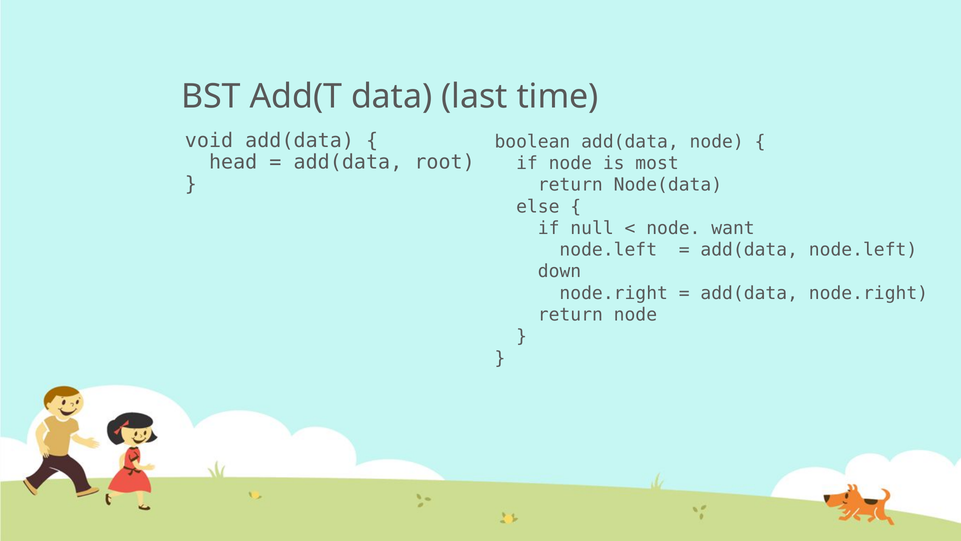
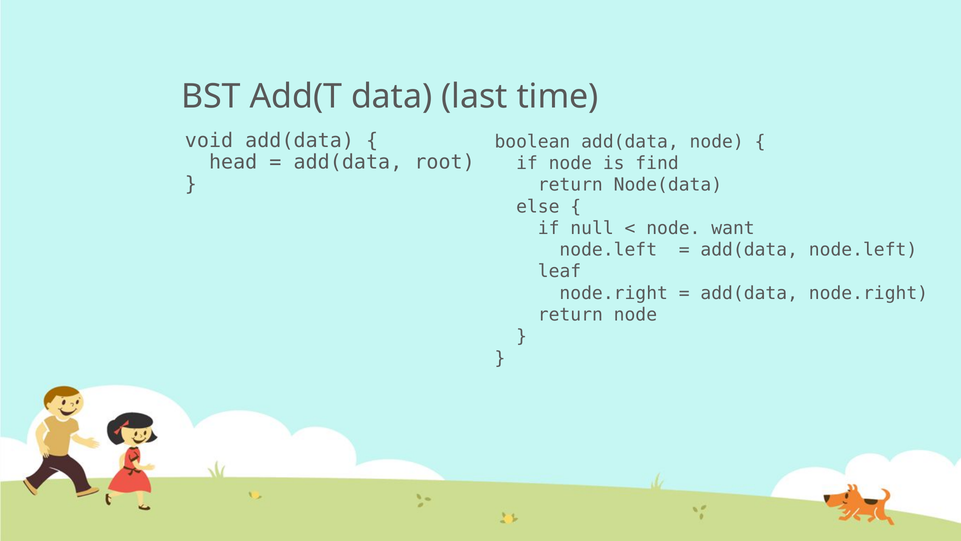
most: most -> find
down: down -> leaf
